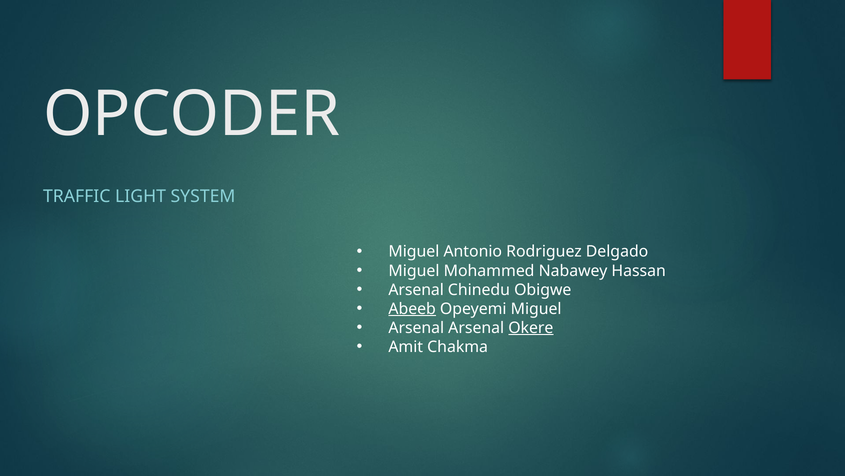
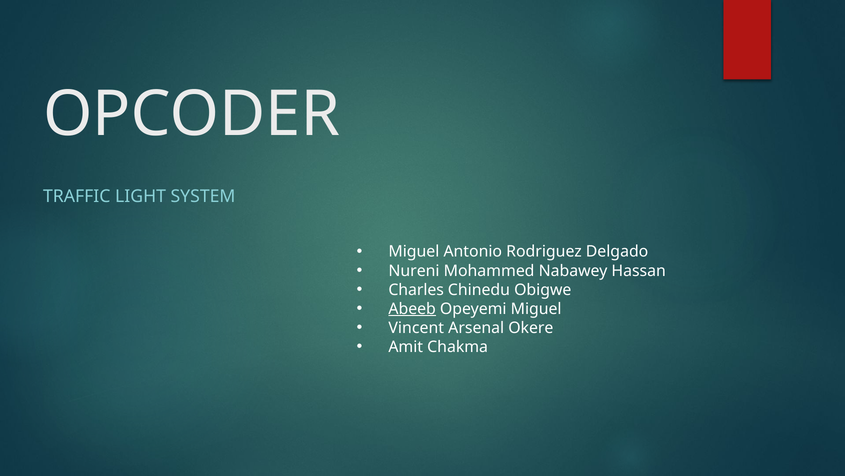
Miguel at (414, 270): Miguel -> Nureni
Arsenal at (416, 289): Arsenal -> Charles
Arsenal at (416, 327): Arsenal -> Vincent
Okere underline: present -> none
